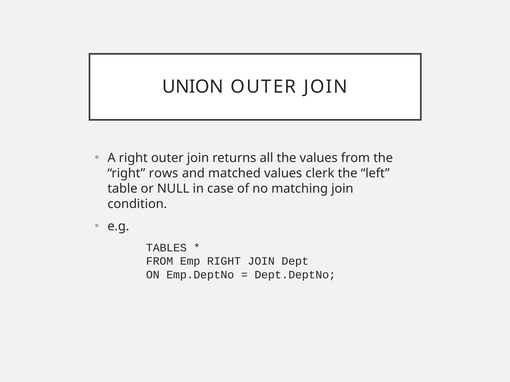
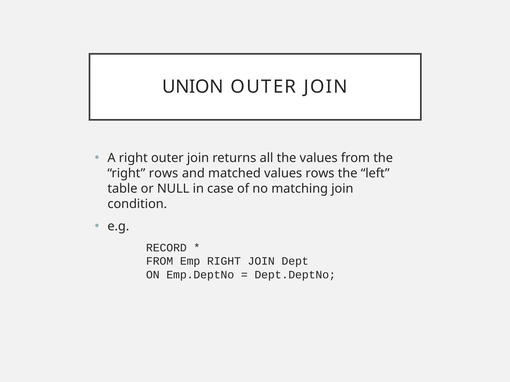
values clerk: clerk -> rows
TABLES: TABLES -> RECORD
